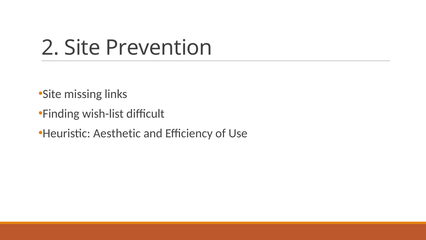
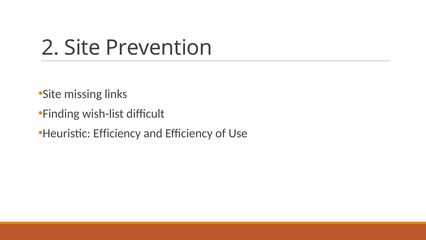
Heuristic Aesthetic: Aesthetic -> Efficiency
